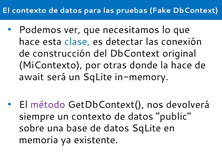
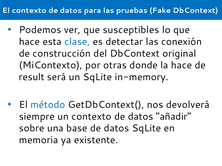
necesitamos: necesitamos -> susceptibles
await: await -> result
método colour: purple -> blue
public: public -> añadir
